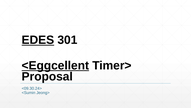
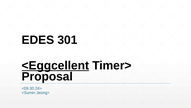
EDES underline: present -> none
